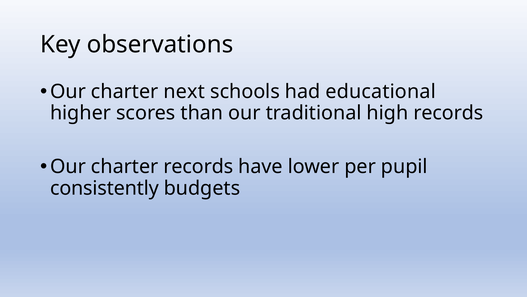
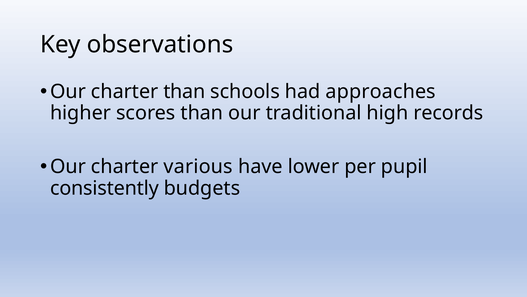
charter next: next -> than
educational: educational -> approaches
charter records: records -> various
